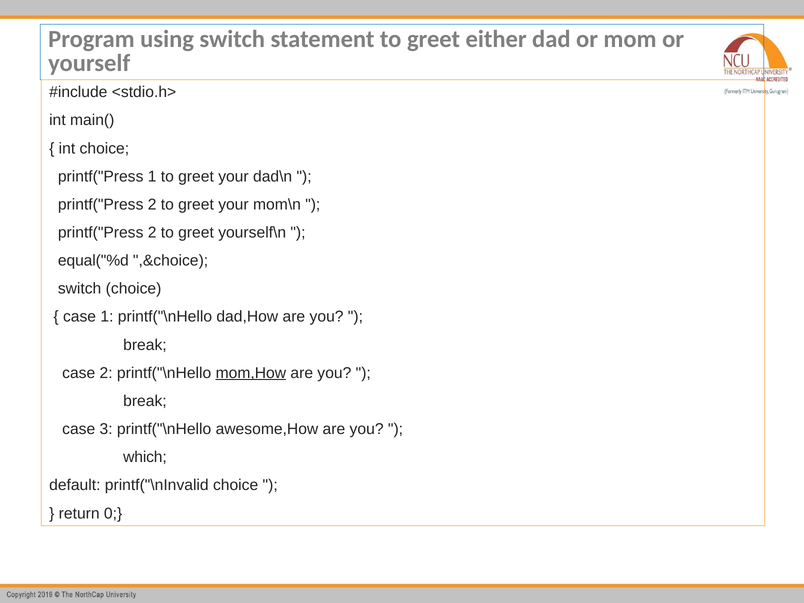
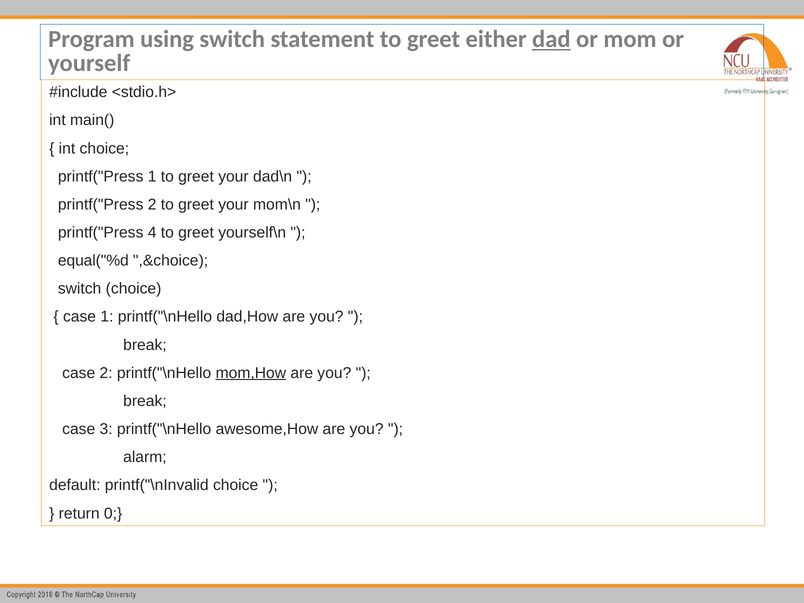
dad underline: none -> present
2 at (152, 233): 2 -> 4
which: which -> alarm
